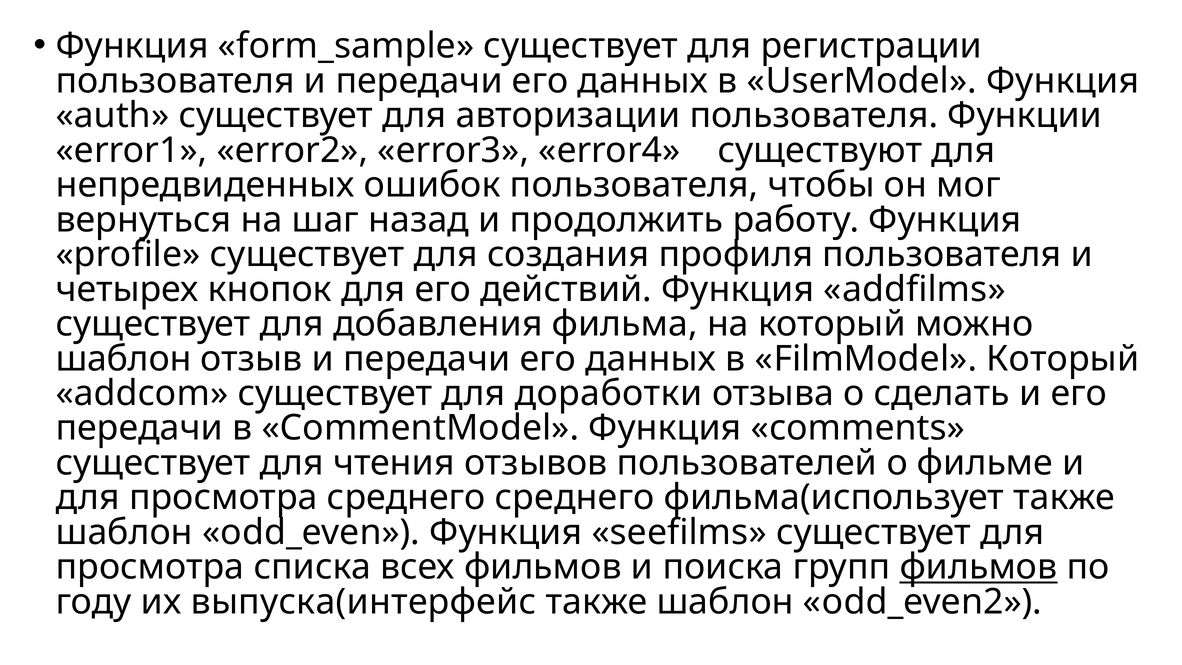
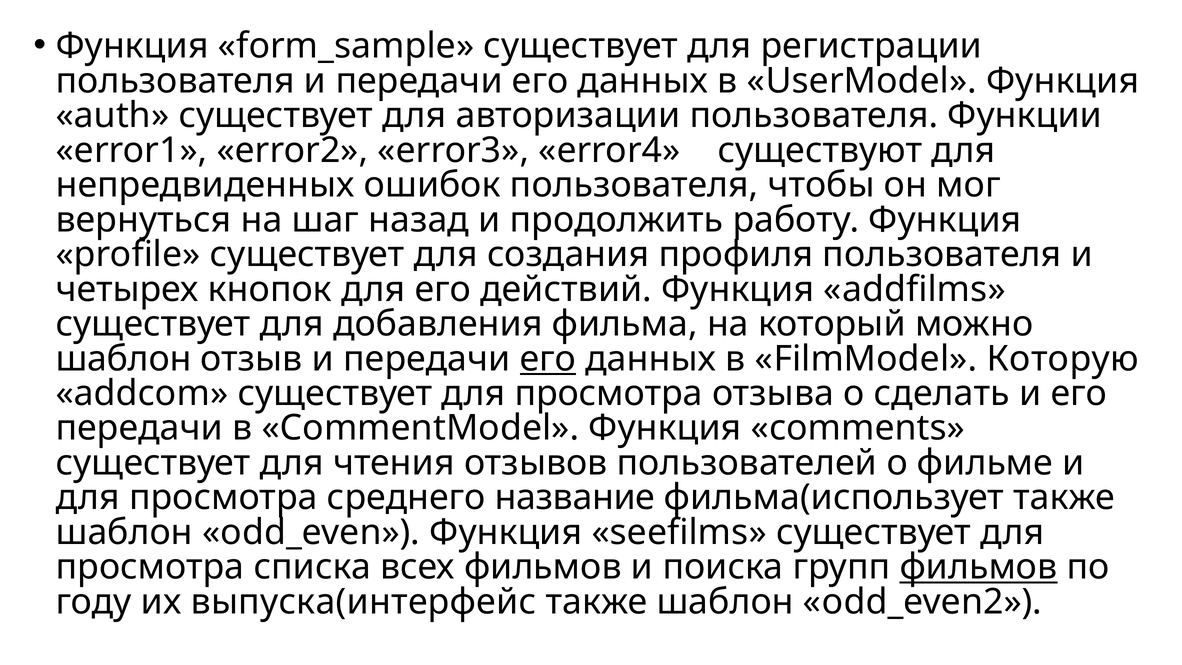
его at (548, 359) underline: none -> present
FilmModel Который: Который -> Которую
addcom существует для доработки: доработки -> просмотра
среднего среднего: среднего -> название
